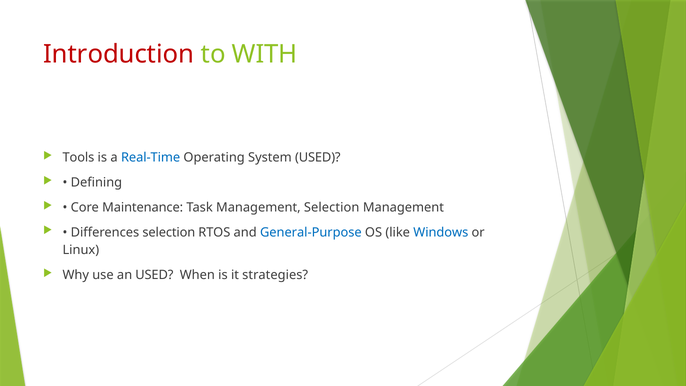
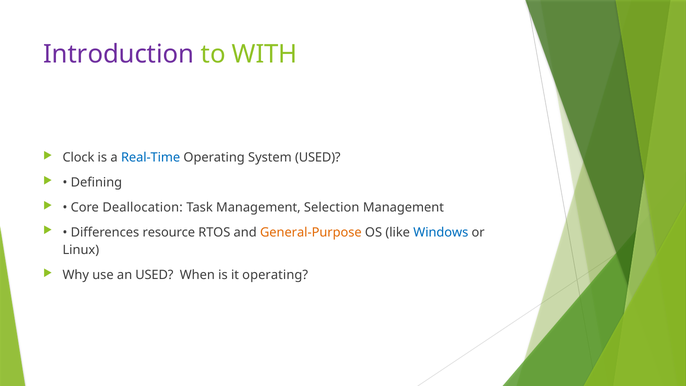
Introduction colour: red -> purple
Tools: Tools -> Clock
Maintenance: Maintenance -> Deallocation
Differences selection: selection -> resource
General-Purpose colour: blue -> orange
it strategies: strategies -> operating
